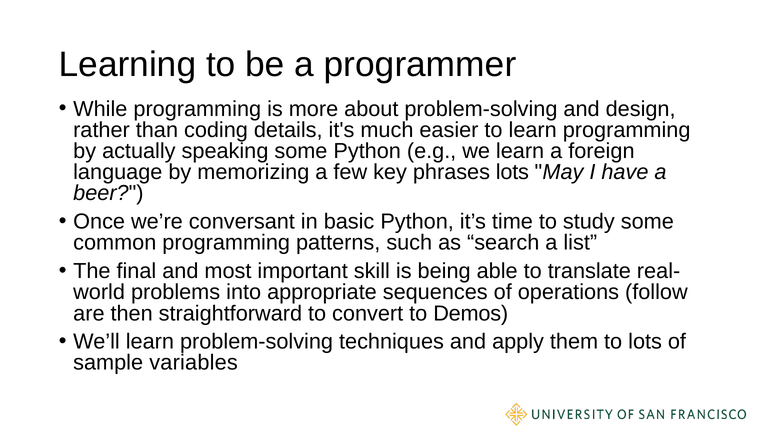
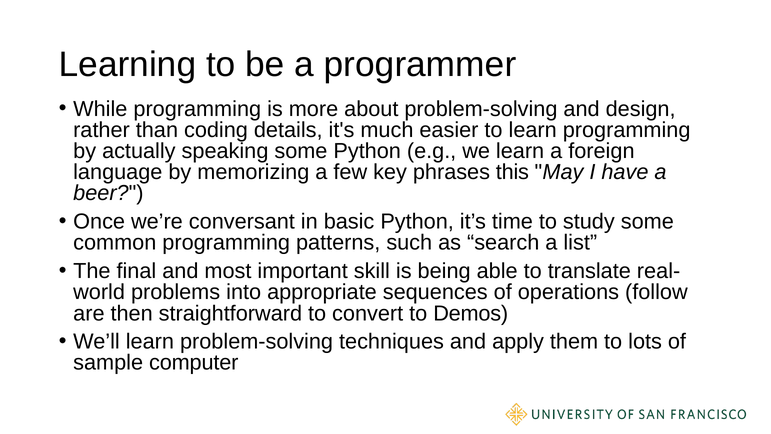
phrases lots: lots -> this
variables: variables -> computer
